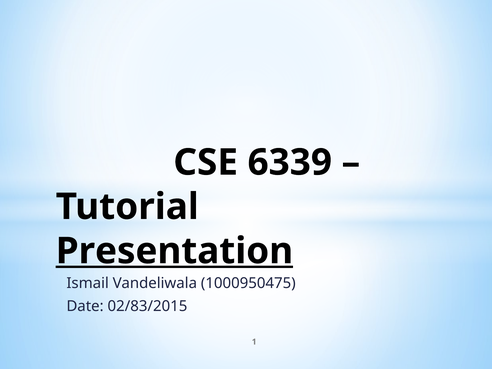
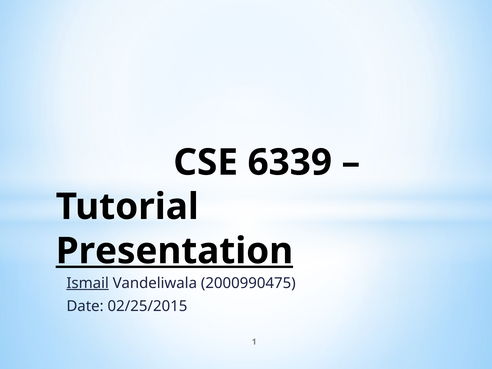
Ismail underline: none -> present
1000950475: 1000950475 -> 2000990475
02/83/2015: 02/83/2015 -> 02/25/2015
